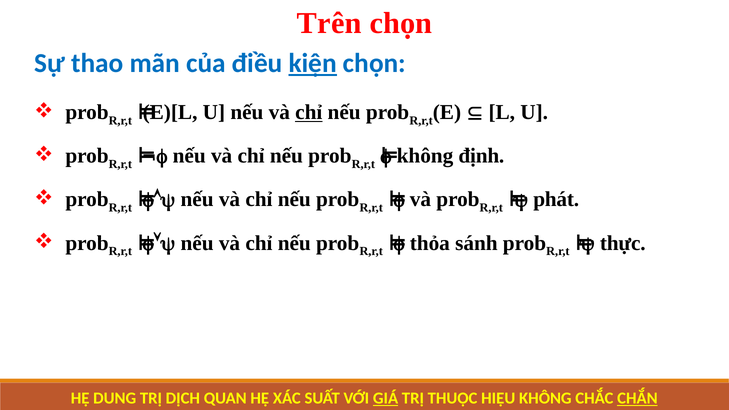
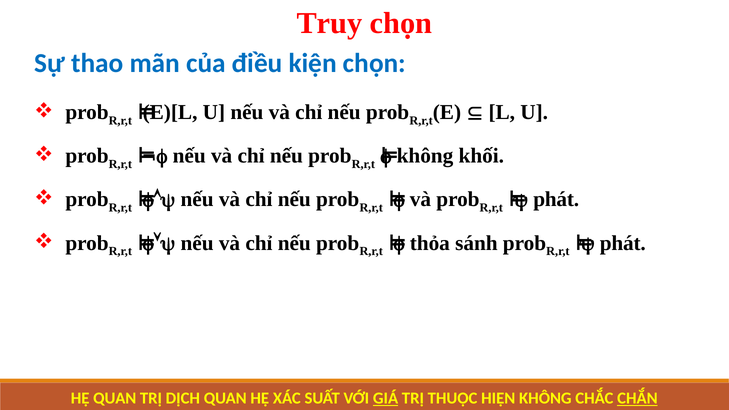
Trên: Trên -> Truy
kiện underline: present -> none
chỉ at (309, 112) underline: present -> none
định: định -> khối
thực at (623, 243): thực -> phát
HỆ DUNG: DUNG -> QUAN
HIỆU: HIỆU -> HIỆN
